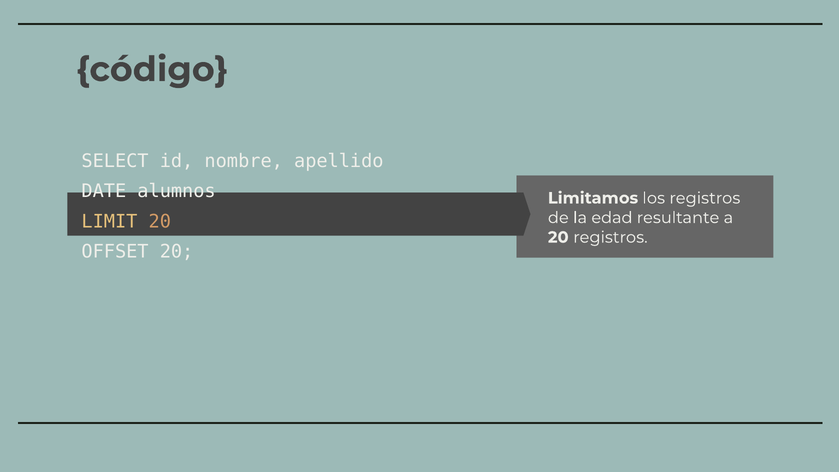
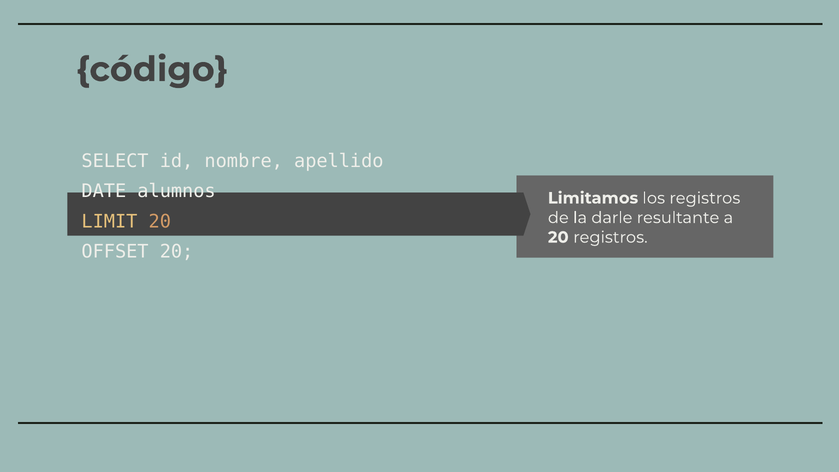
edad: edad -> darle
